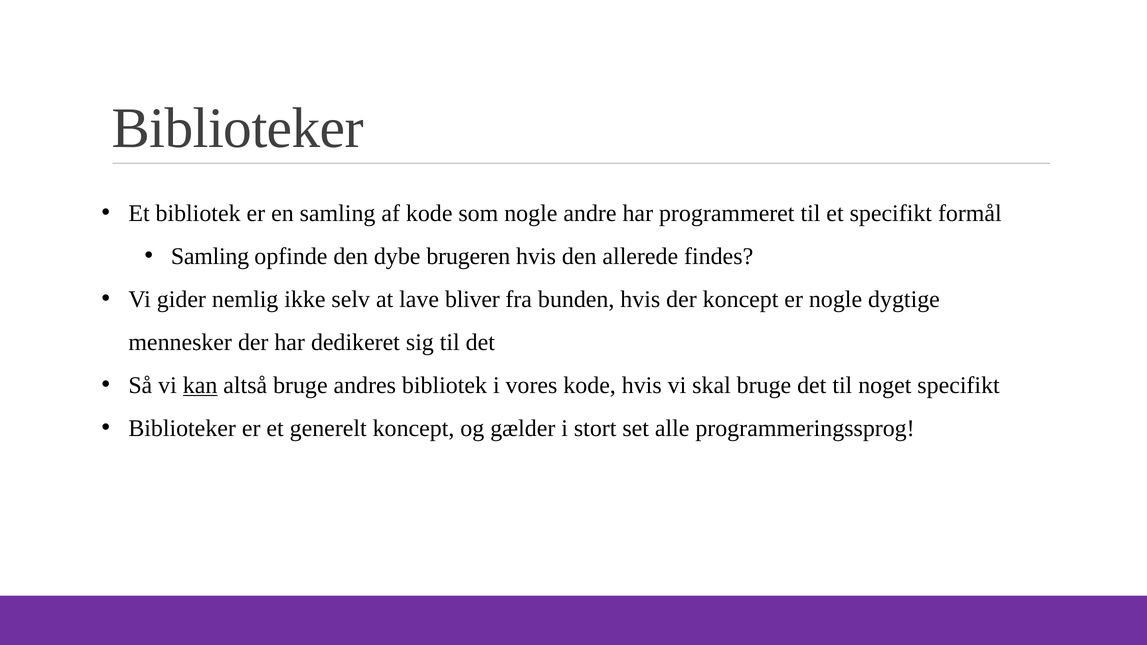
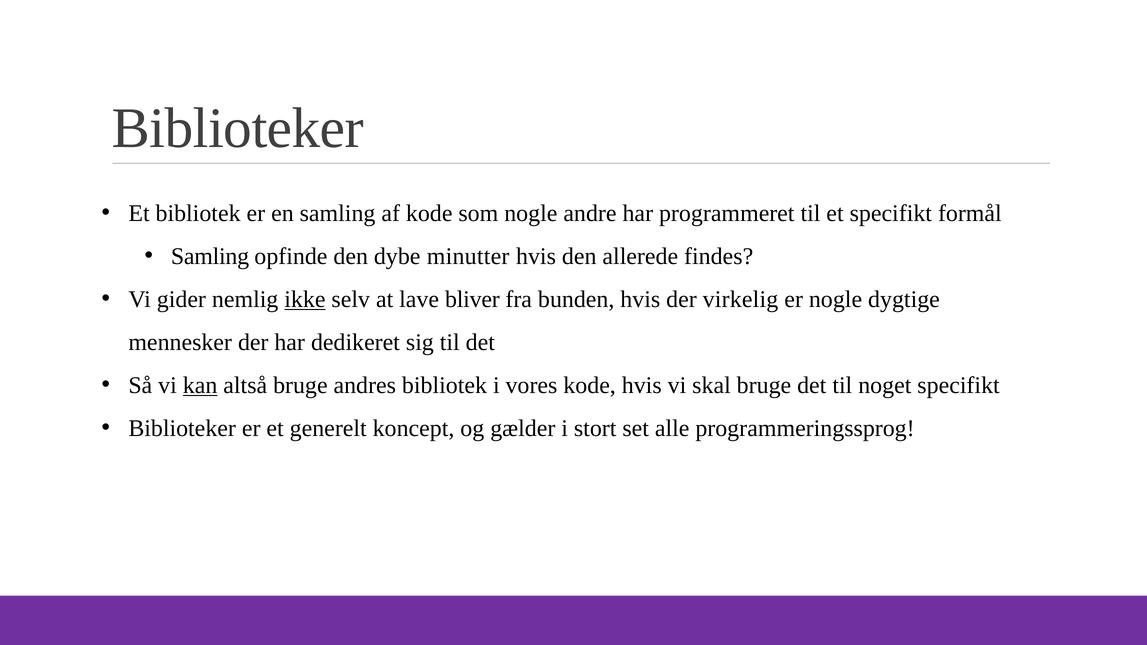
brugeren: brugeren -> minutter
ikke underline: none -> present
der koncept: koncept -> virkelig
